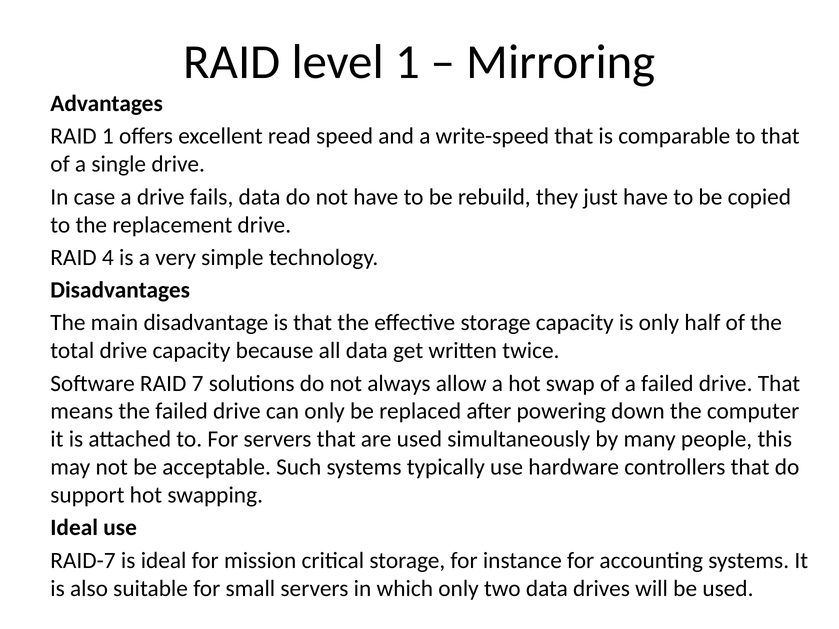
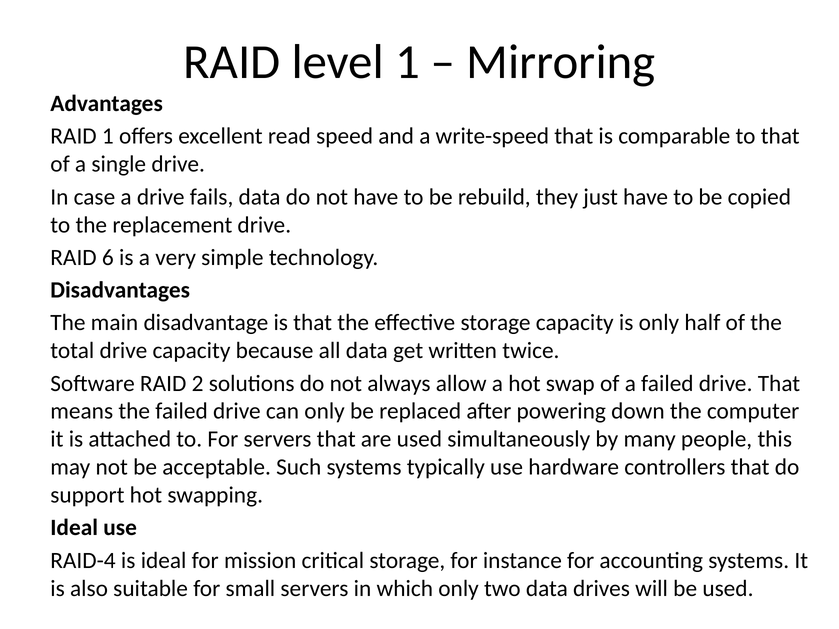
4: 4 -> 6
7: 7 -> 2
RAID-7: RAID-7 -> RAID-4
